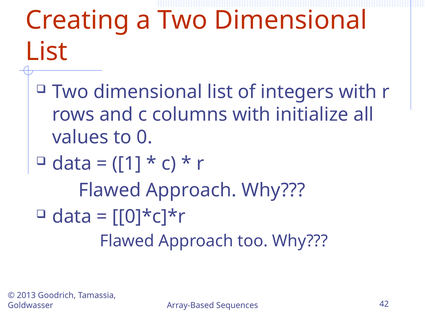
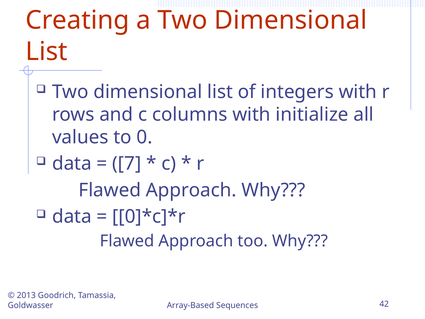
1: 1 -> 7
